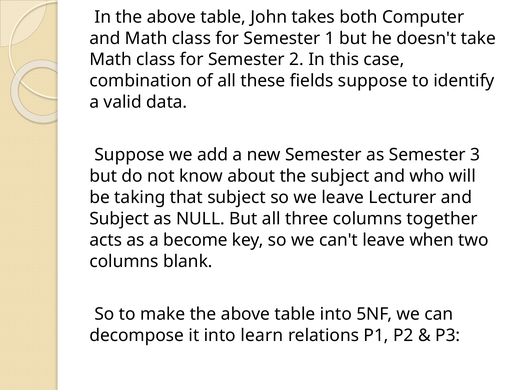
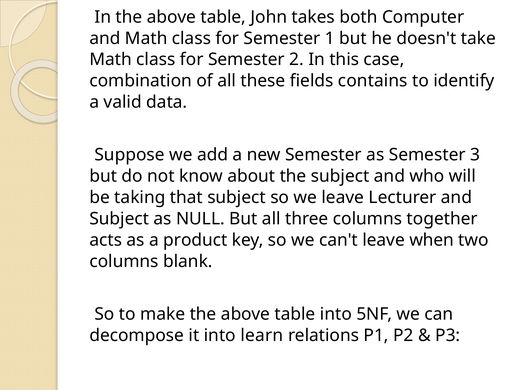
fields suppose: suppose -> contains
become: become -> product
